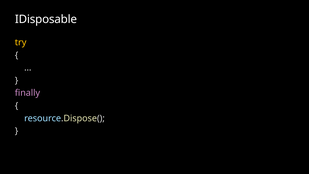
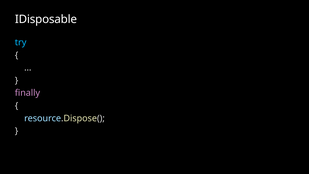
try colour: yellow -> light blue
